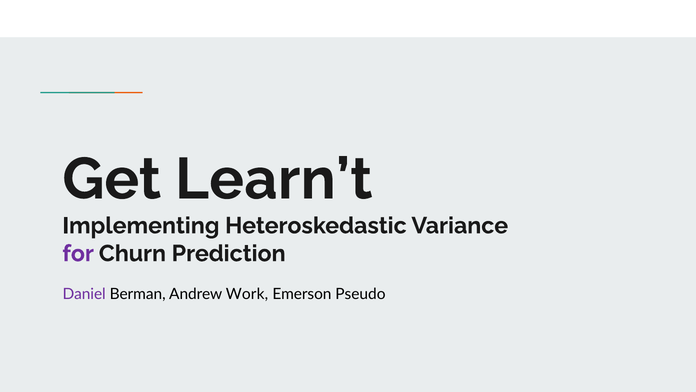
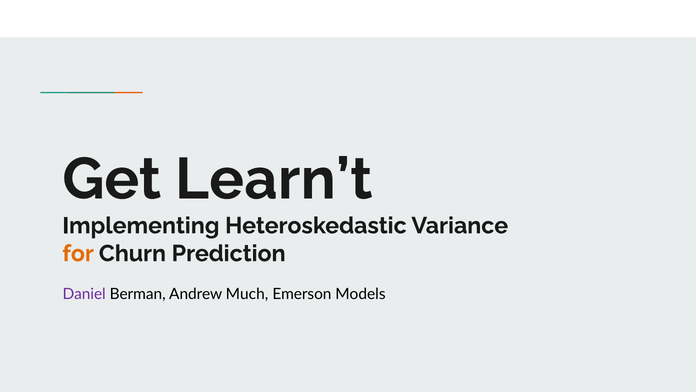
for colour: purple -> orange
Work: Work -> Much
Pseudo: Pseudo -> Models
